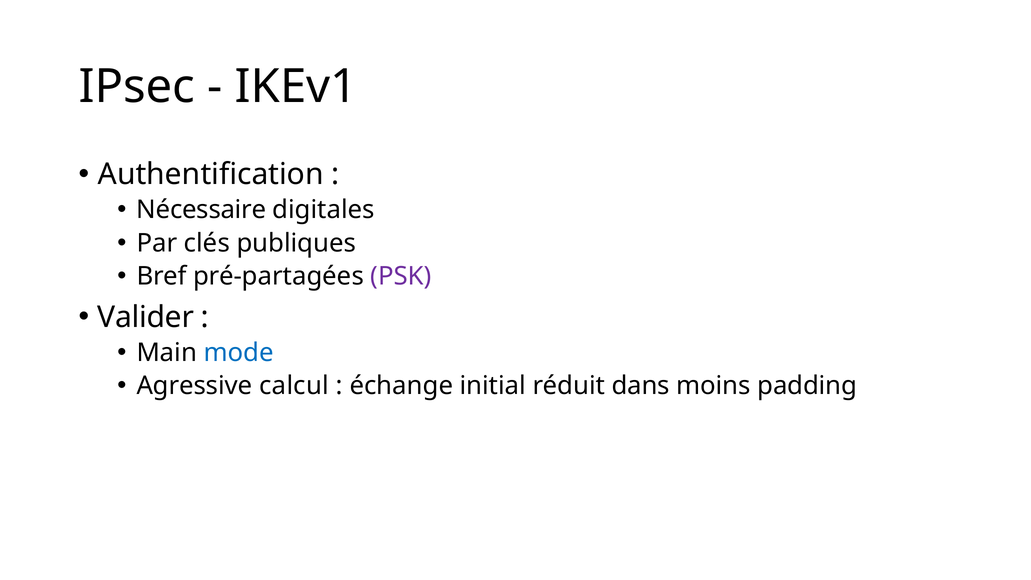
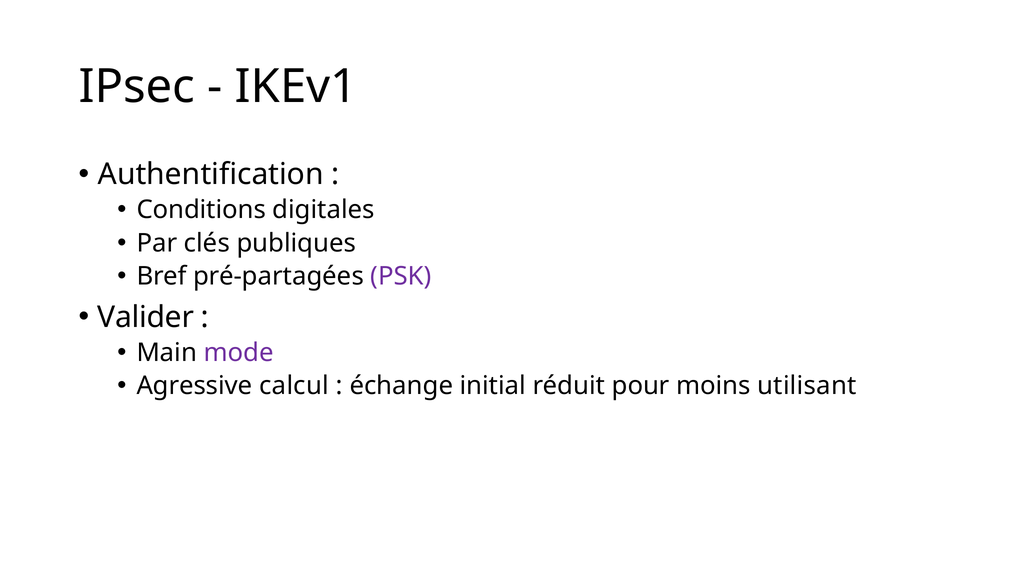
Nécessaire: Nécessaire -> Conditions
mode colour: blue -> purple
dans: dans -> pour
padding: padding -> utilisant
